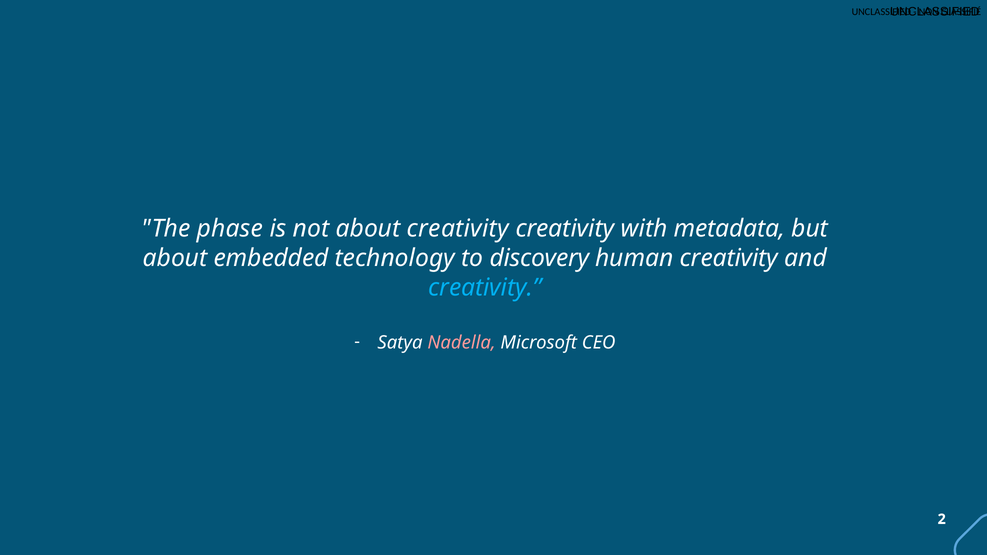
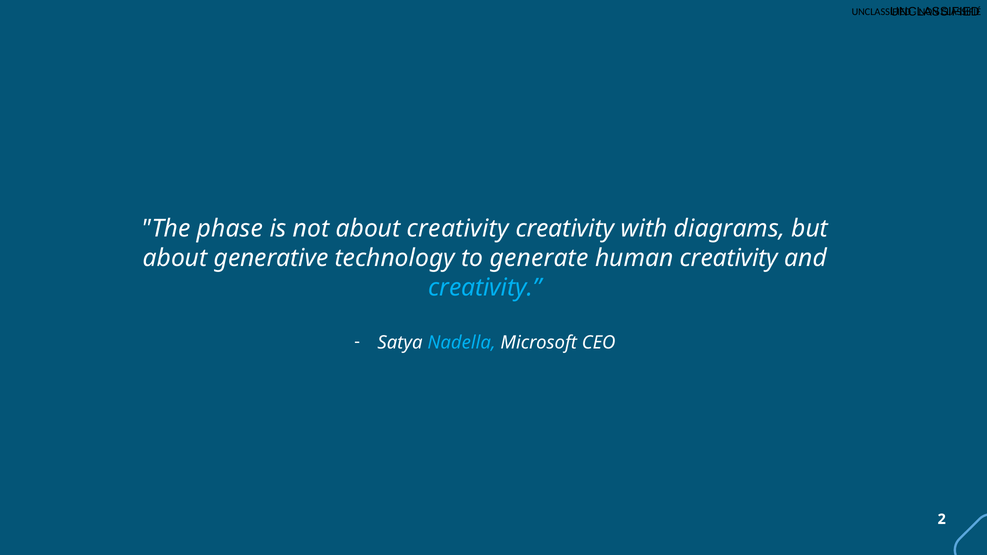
metadata: metadata -> diagrams
embedded: embedded -> generative
discovery: discovery -> generate
Nadella colour: pink -> light blue
